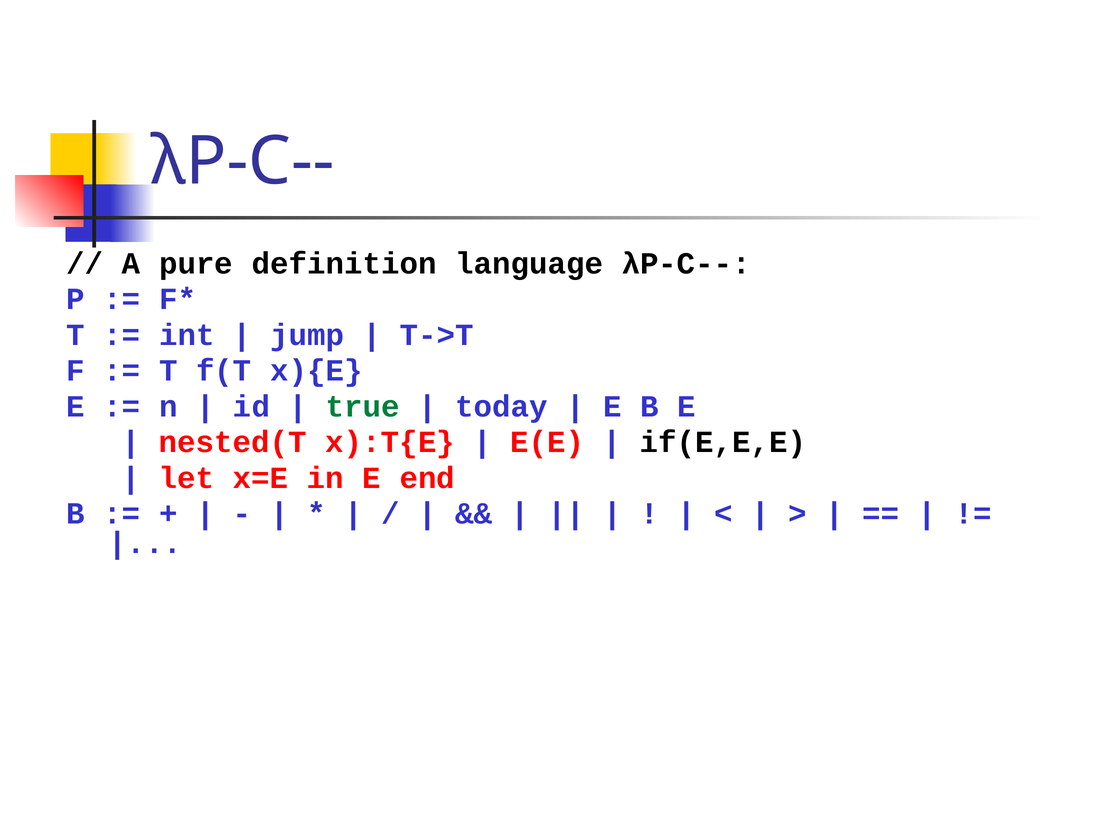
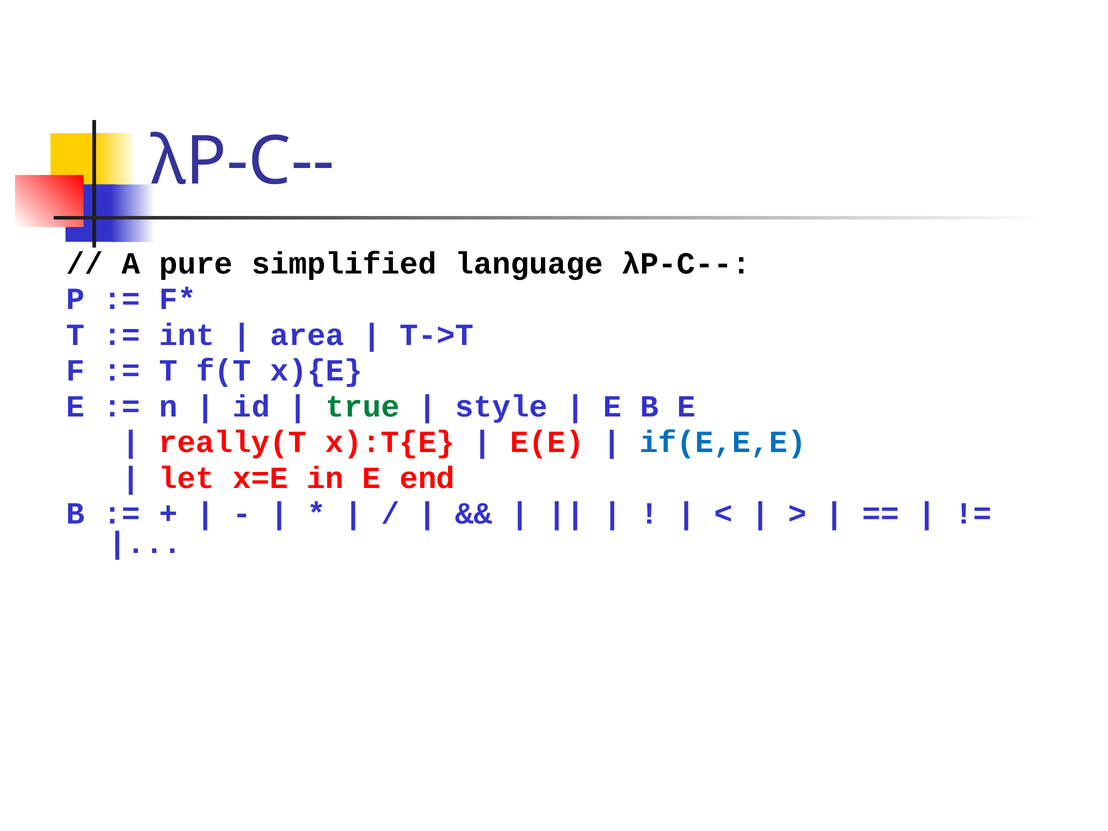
definition: definition -> simplified
jump: jump -> area
today: today -> style
nested(T: nested(T -> really(T
if(E,E,E colour: black -> blue
